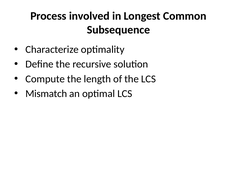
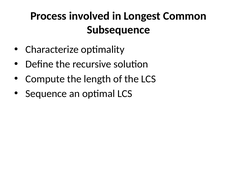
Mismatch: Mismatch -> Sequence
